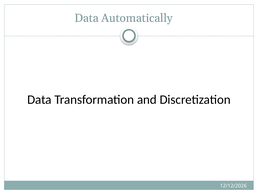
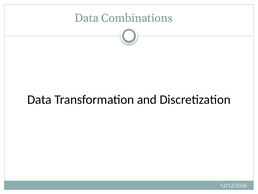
Automatically: Automatically -> Combinations
